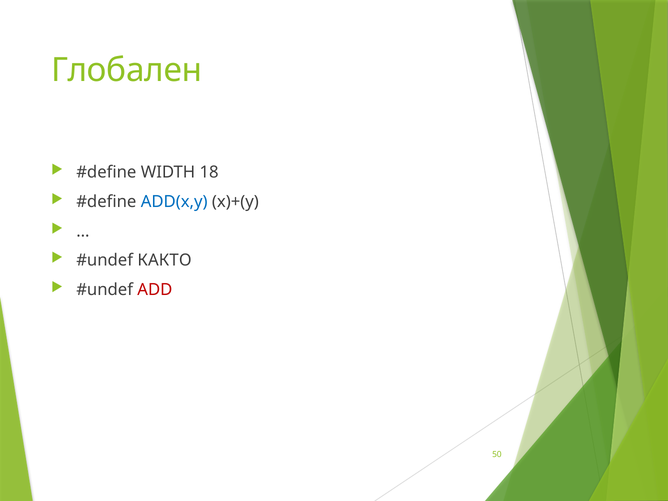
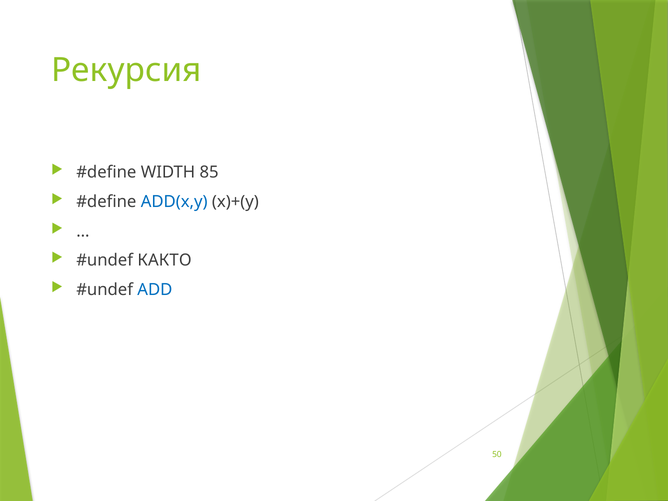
Глобален: Глобален -> Рекурсия
18: 18 -> 85
ADD colour: red -> blue
